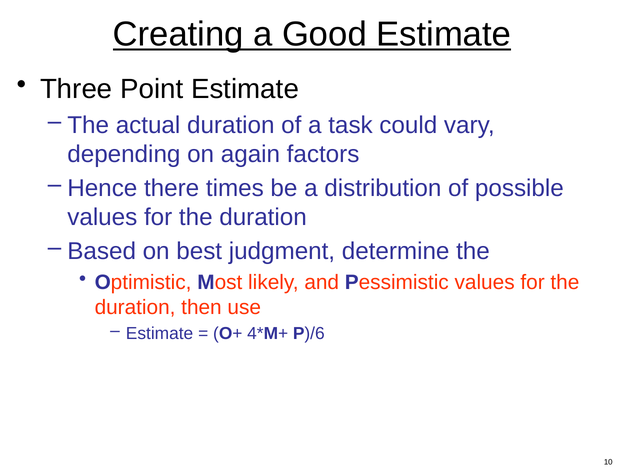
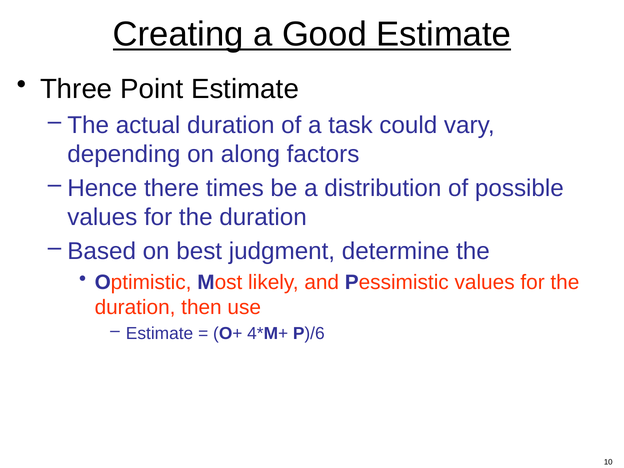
again: again -> along
